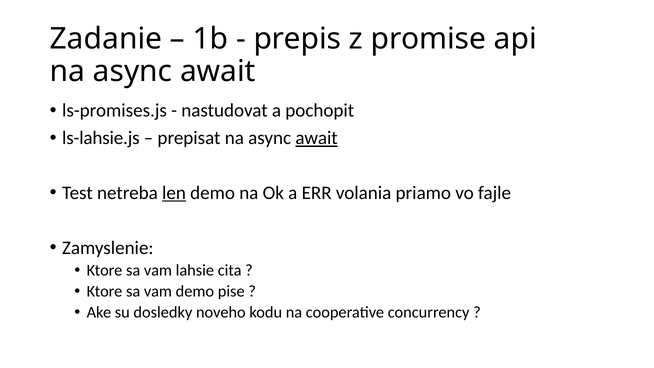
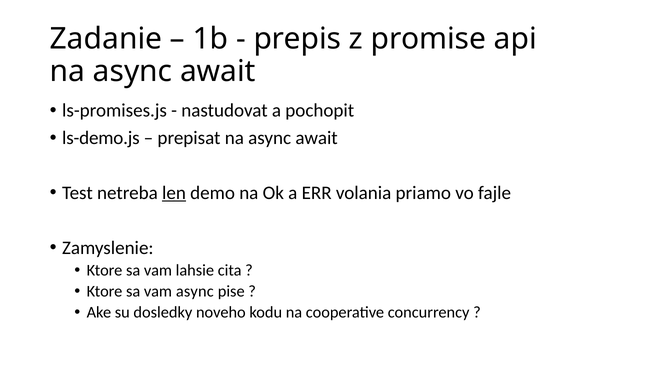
ls-lahsie.js: ls-lahsie.js -> ls-demo.js
await at (317, 138) underline: present -> none
vam demo: demo -> async
